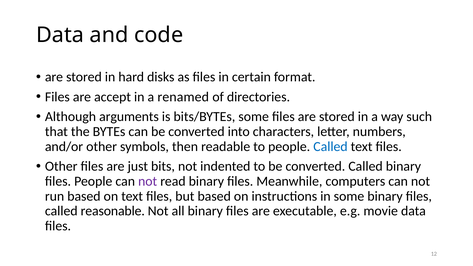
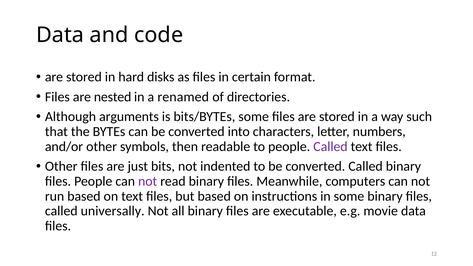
accept: accept -> nested
Called at (330, 147) colour: blue -> purple
reasonable: reasonable -> universally
